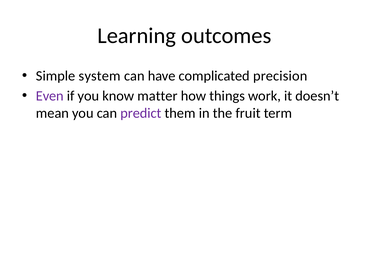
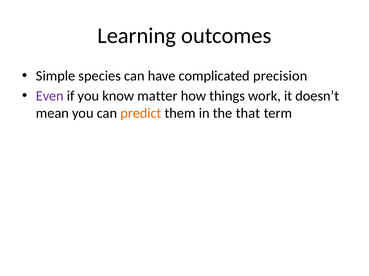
system: system -> species
predict colour: purple -> orange
fruit: fruit -> that
